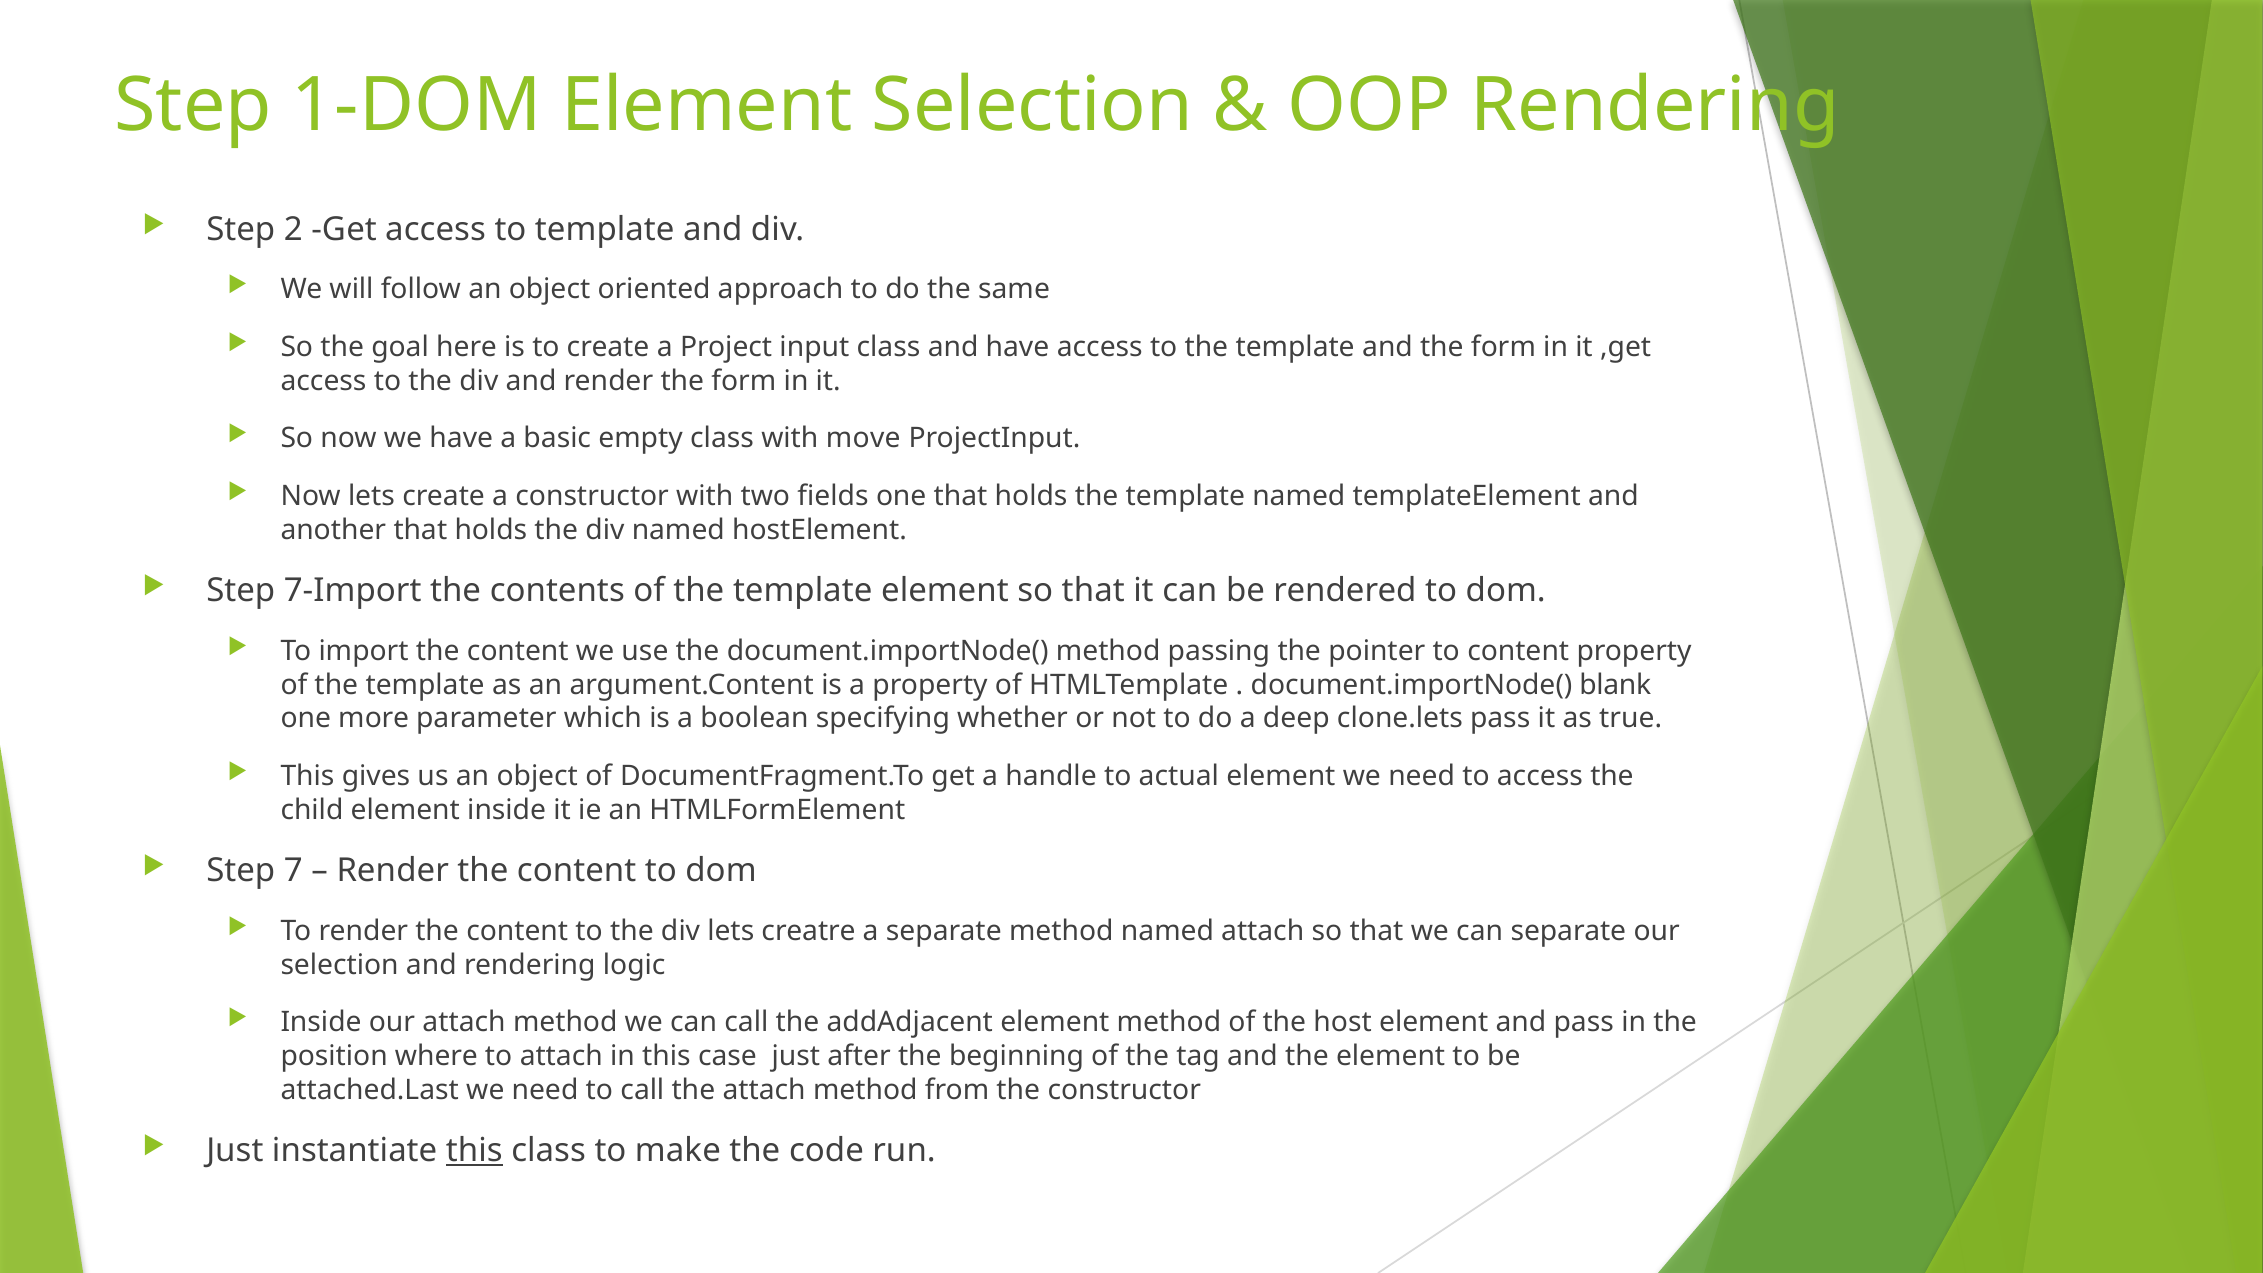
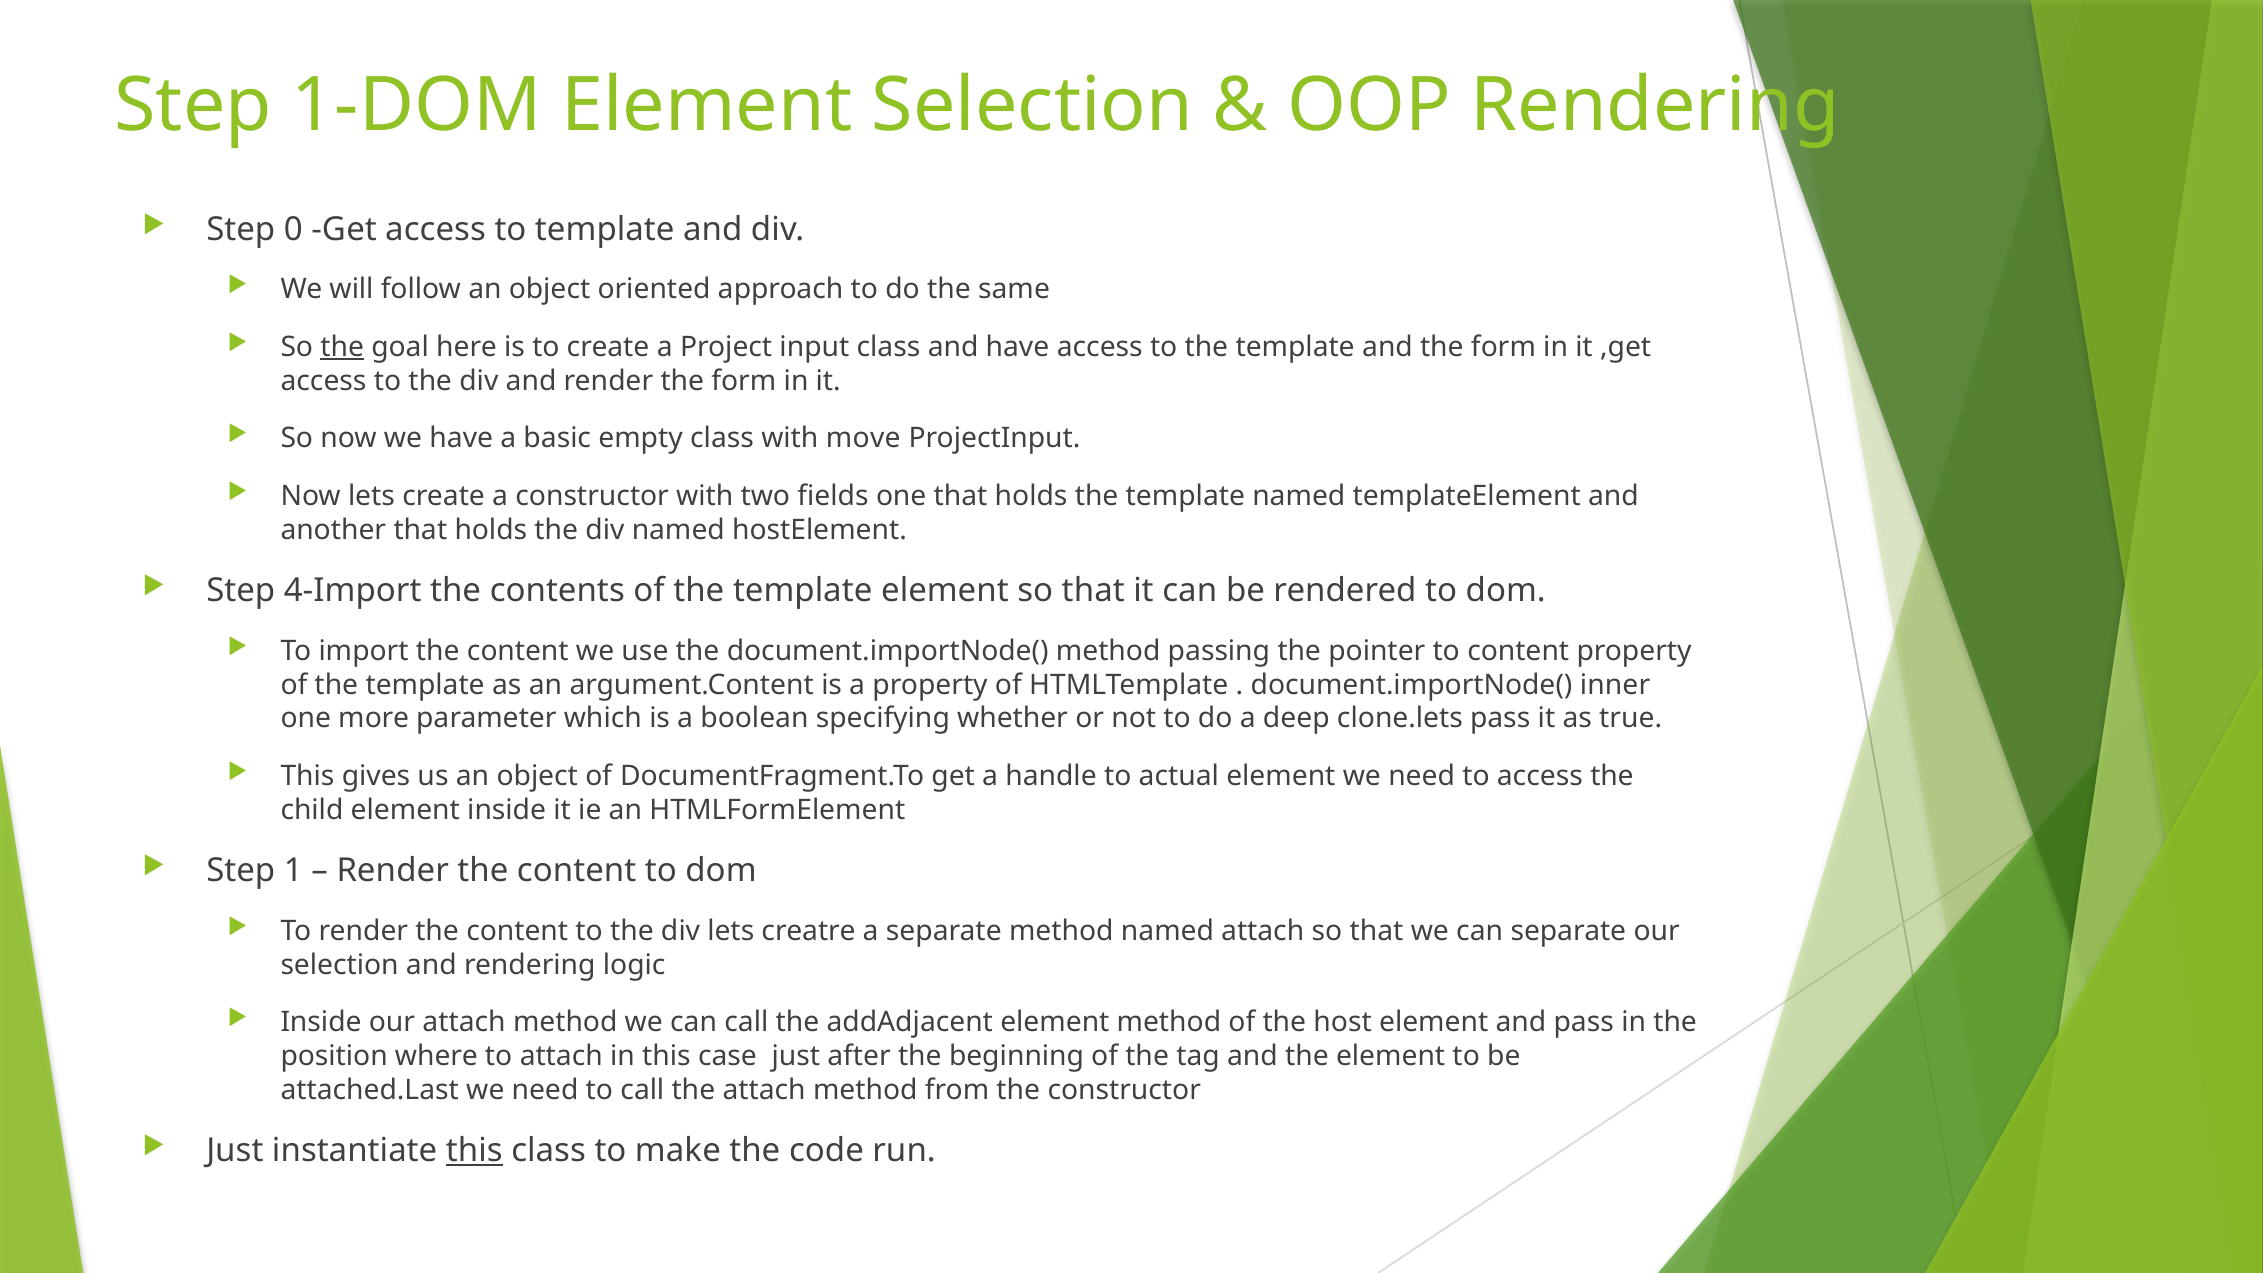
2: 2 -> 0
the at (342, 347) underline: none -> present
7-Import: 7-Import -> 4-Import
blank: blank -> inner
7: 7 -> 1
